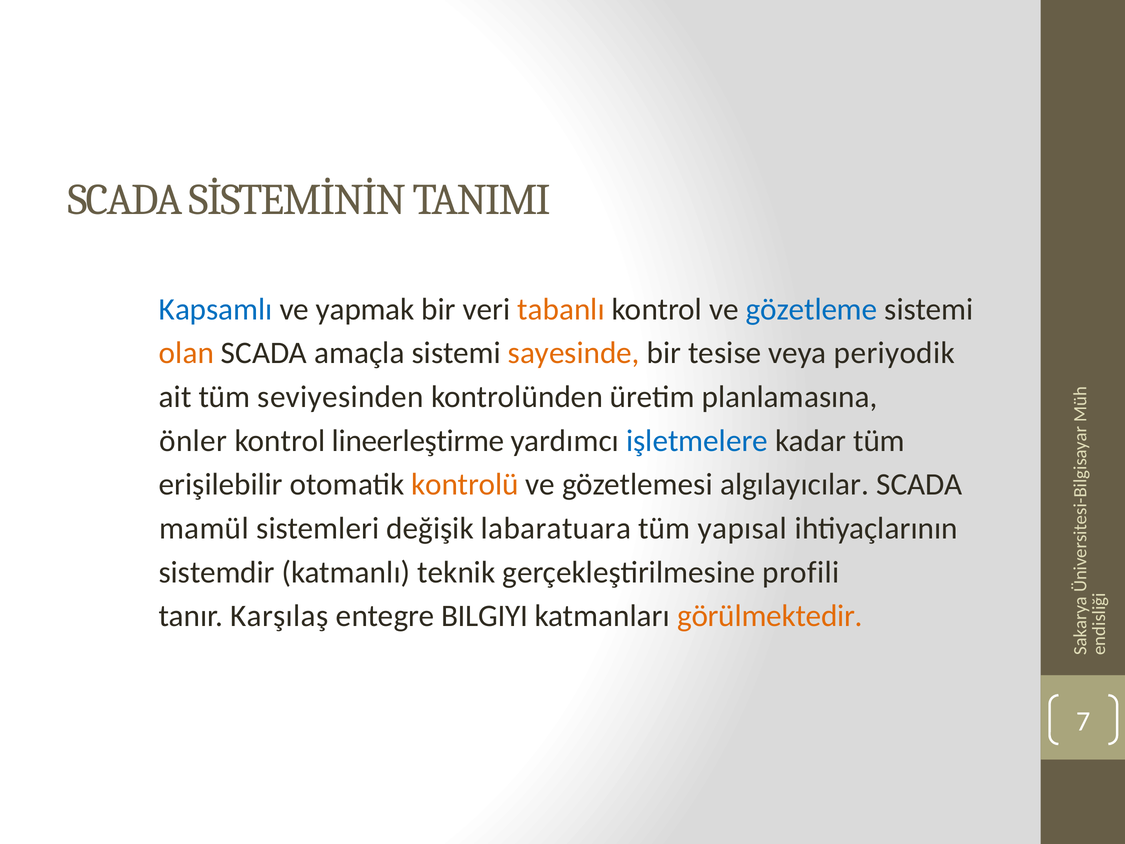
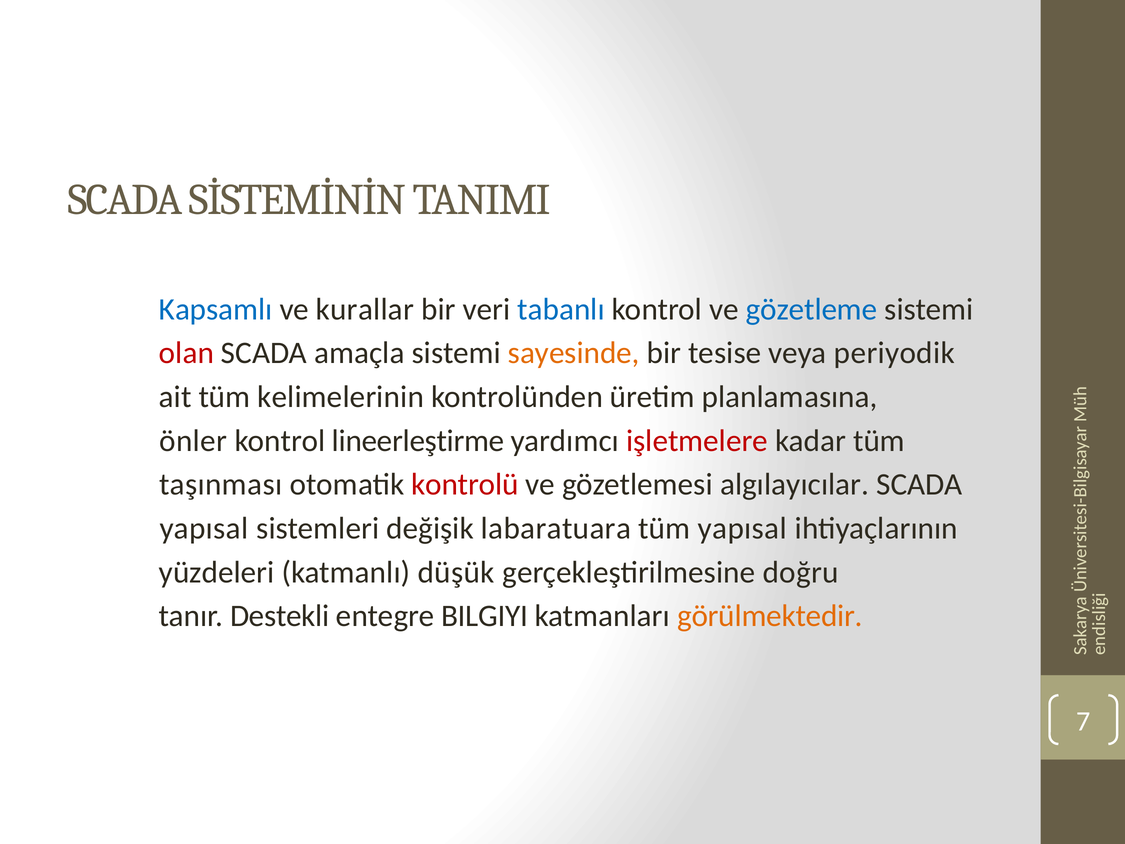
yapmak: yapmak -> kurallar
tabanlı colour: orange -> blue
olan colour: orange -> red
seviyesinden: seviyesinden -> kelimelerinin
işletmelere colour: blue -> red
erişilebilir: erişilebilir -> taşınması
kontrolü colour: orange -> red
mamül at (204, 528): mamül -> yapısal
sistemdir: sistemdir -> yüzdeleri
teknik: teknik -> düşük
profili: profili -> doğru
Karşılaş: Karşılaş -> Destekli
